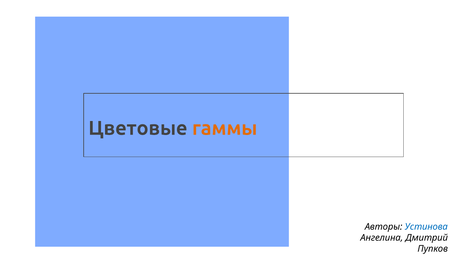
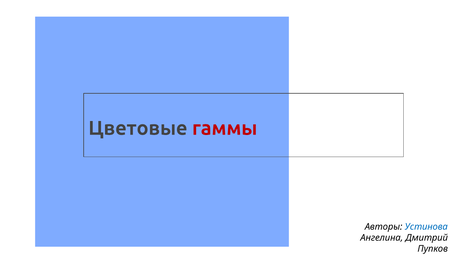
гаммы colour: orange -> red
